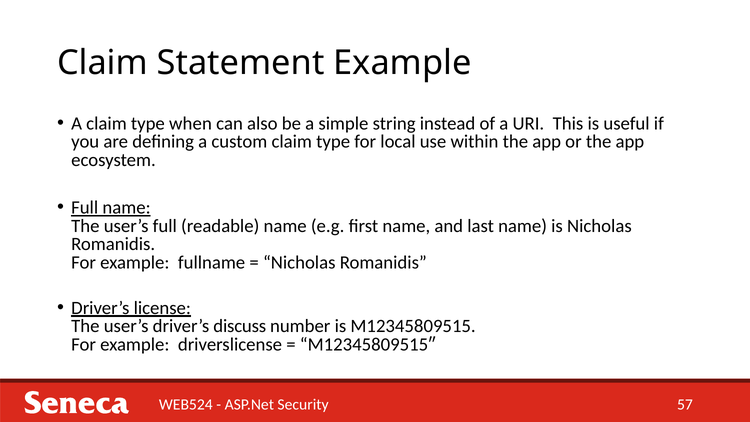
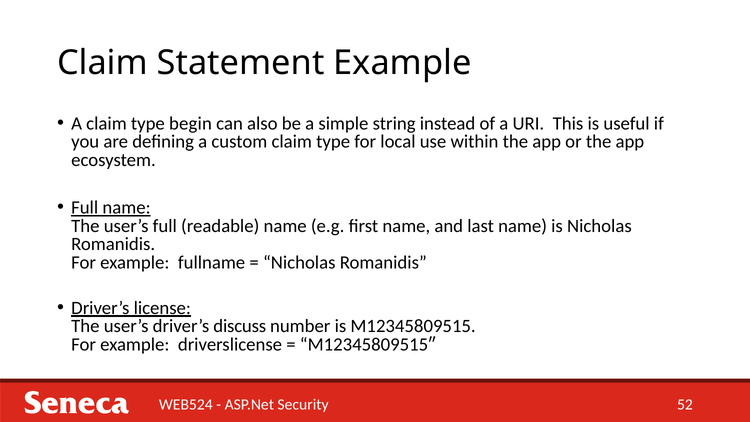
when: when -> begin
57: 57 -> 52
